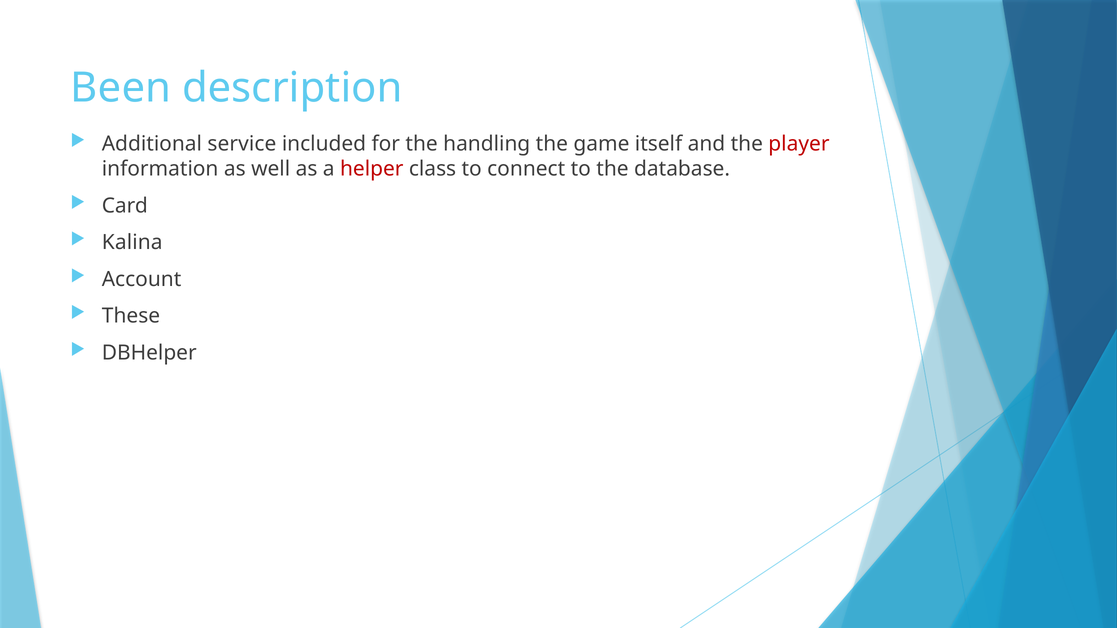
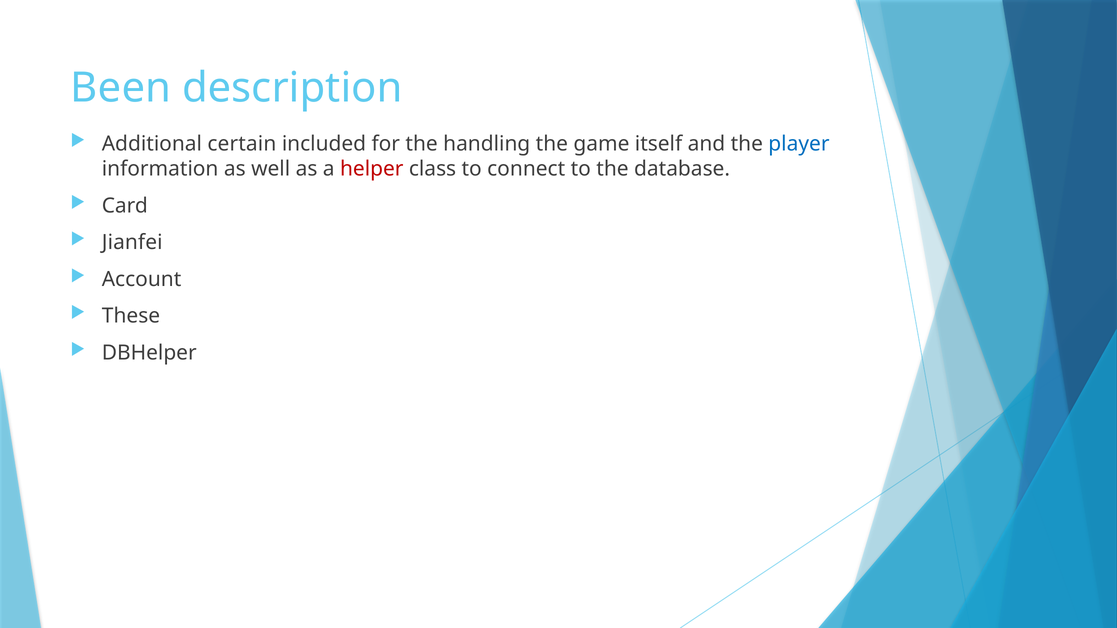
service: service -> certain
player colour: red -> blue
Kalina: Kalina -> Jianfei
